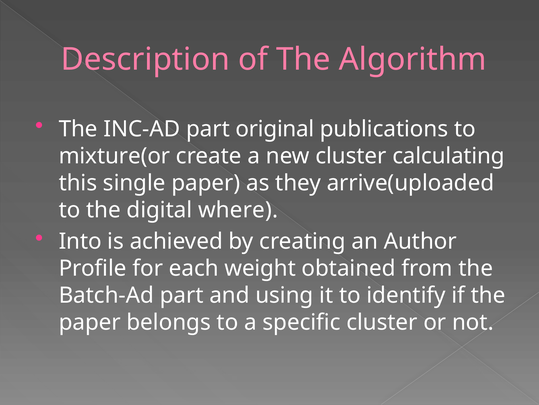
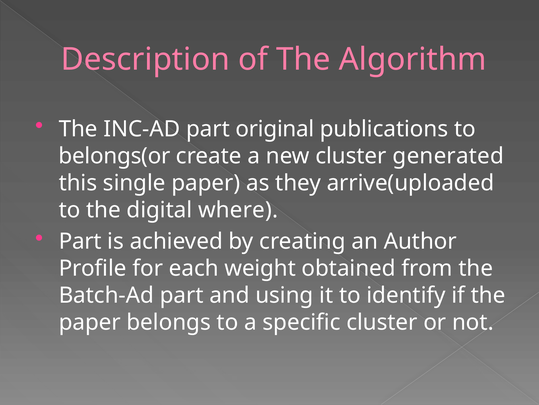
mixture(or: mixture(or -> belongs(or
calculating: calculating -> generated
Into at (80, 241): Into -> Part
